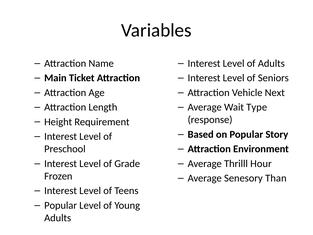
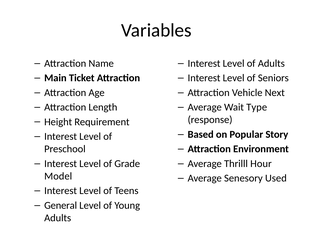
Frozen: Frozen -> Model
Than: Than -> Used
Popular at (61, 205): Popular -> General
